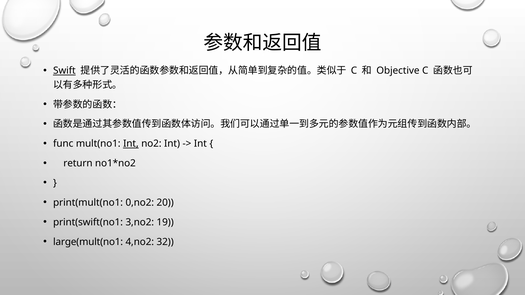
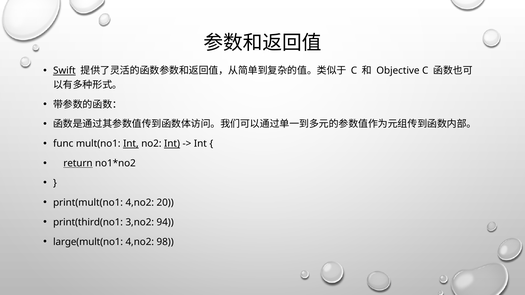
Int at (172, 144) underline: none -> present
return underline: none -> present
print(mult(no1 0,no2: 0,no2 -> 4,no2
print(swift(no1: print(swift(no1 -> print(third(no1
19: 19 -> 94
32: 32 -> 98
